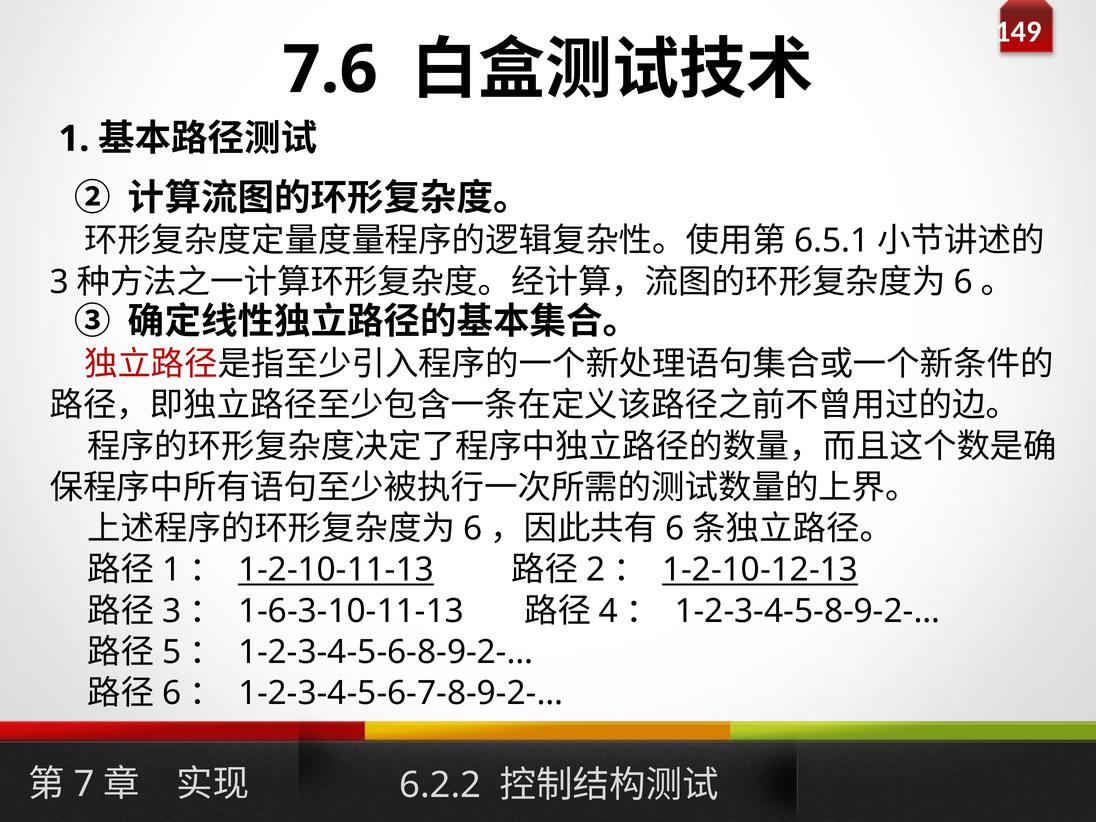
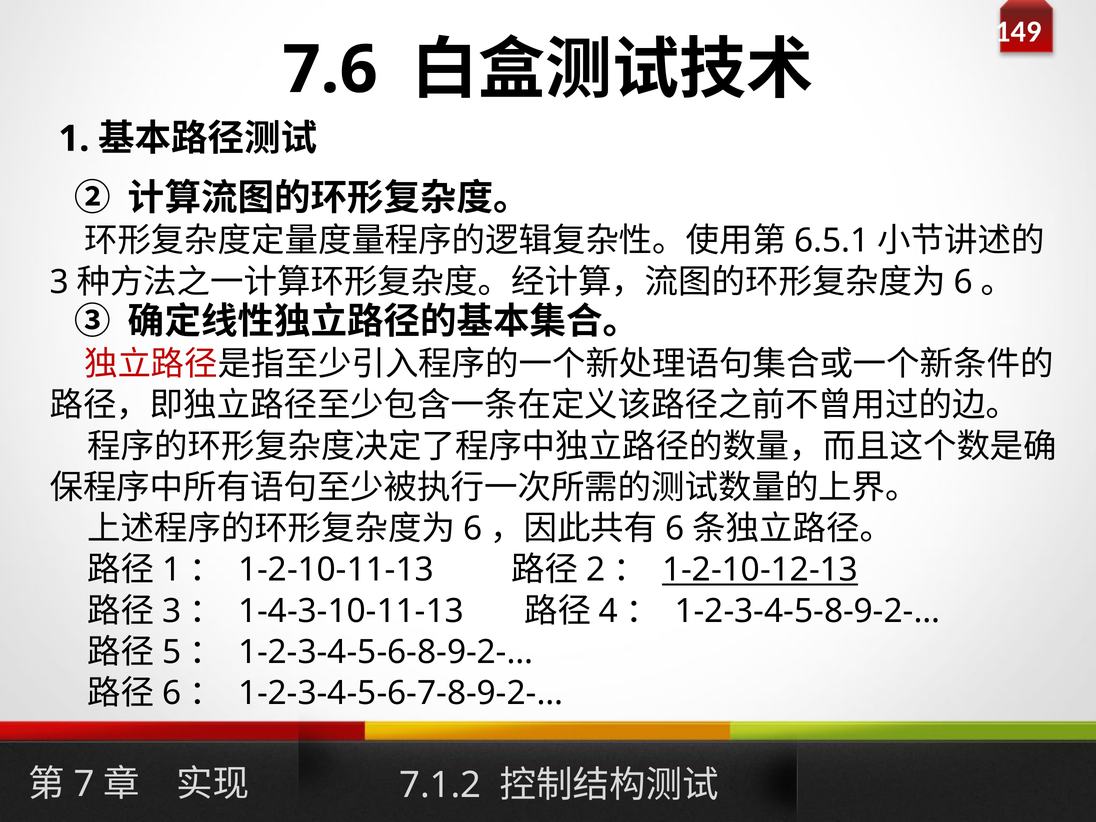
1-2-10-11-13 underline: present -> none
1-6-3-10-11-13: 1-6-3-10-11-13 -> 1-4-3-10-11-13
6.2.2: 6.2.2 -> 7.1.2
